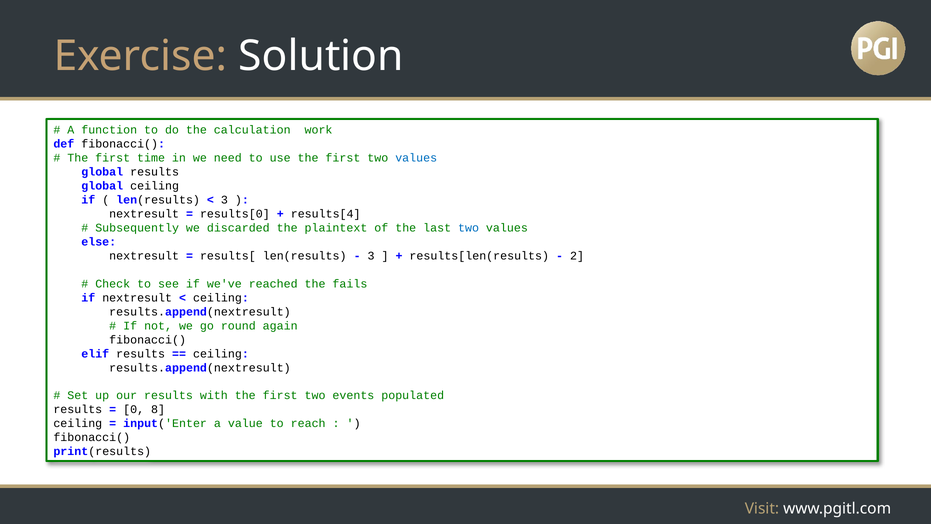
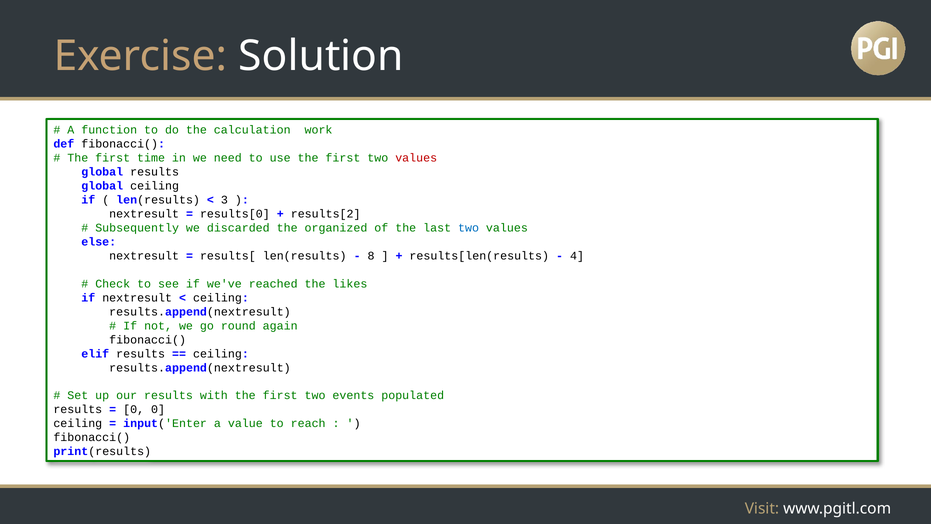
values at (416, 158) colour: blue -> red
results[4: results[4 -> results[2
plaintext: plaintext -> organized
3 at (371, 256): 3 -> 8
2: 2 -> 4
fails: fails -> likes
0 8: 8 -> 0
